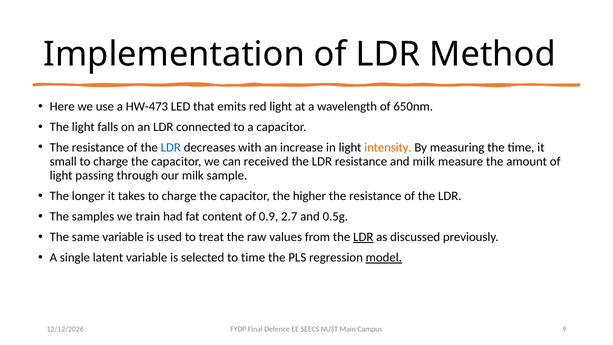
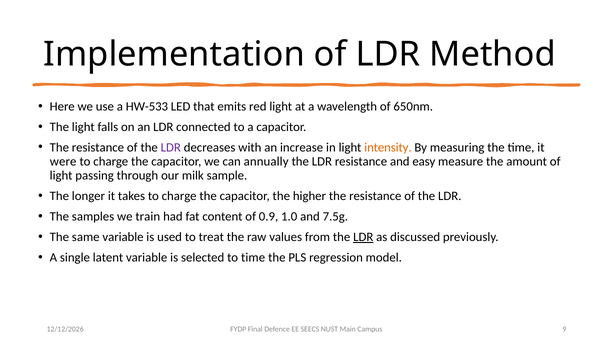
HW-473: HW-473 -> HW-533
LDR at (171, 147) colour: blue -> purple
small: small -> were
received: received -> annually
and milk: milk -> easy
2.7: 2.7 -> 1.0
0.5g: 0.5g -> 7.5g
model underline: present -> none
